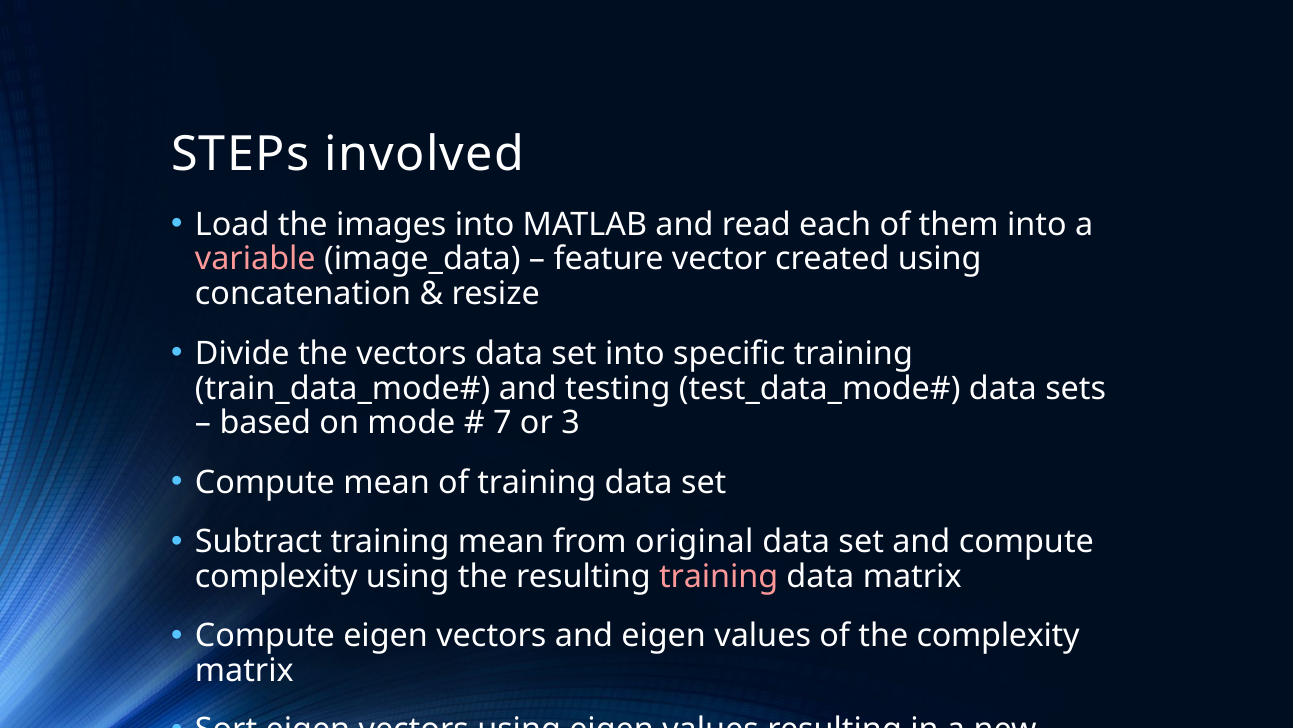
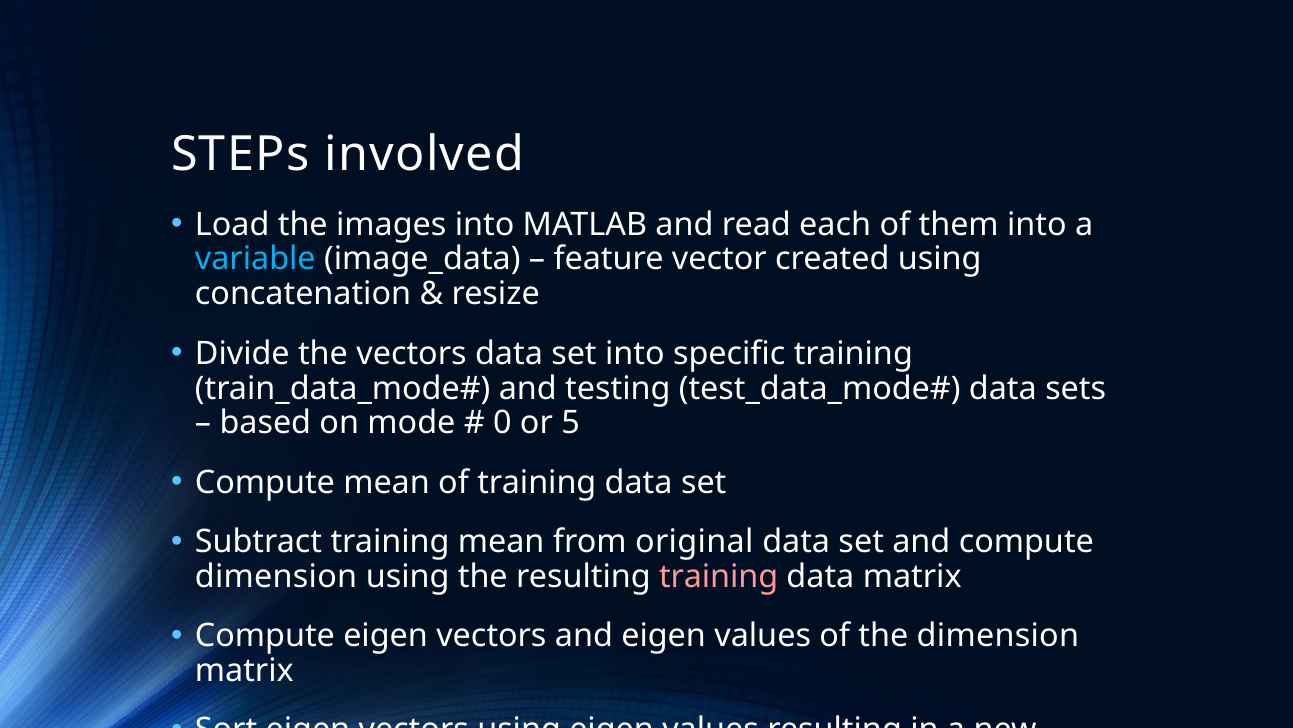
variable colour: pink -> light blue
7: 7 -> 0
3: 3 -> 5
complexity at (276, 576): complexity -> dimension
the complexity: complexity -> dimension
